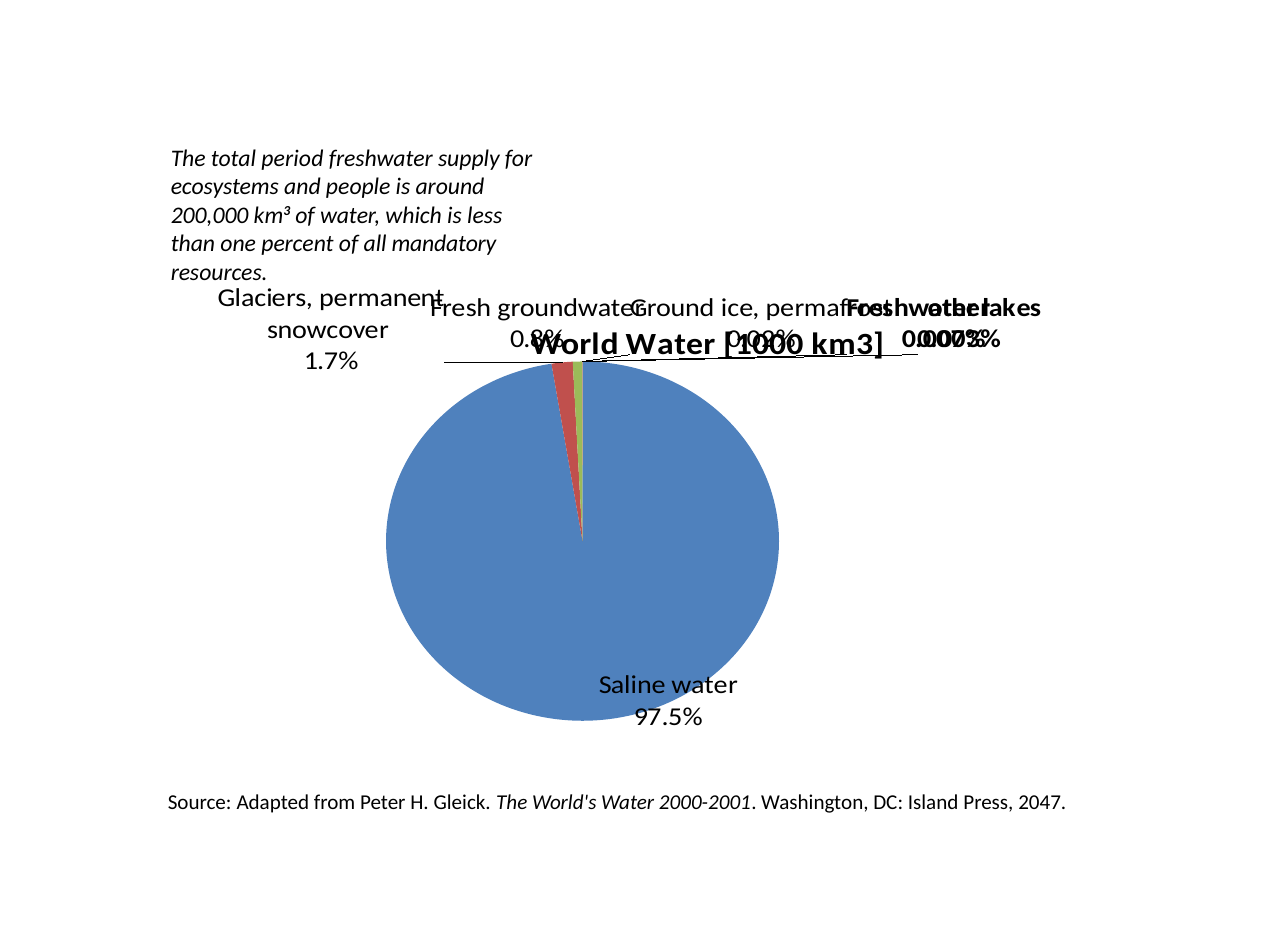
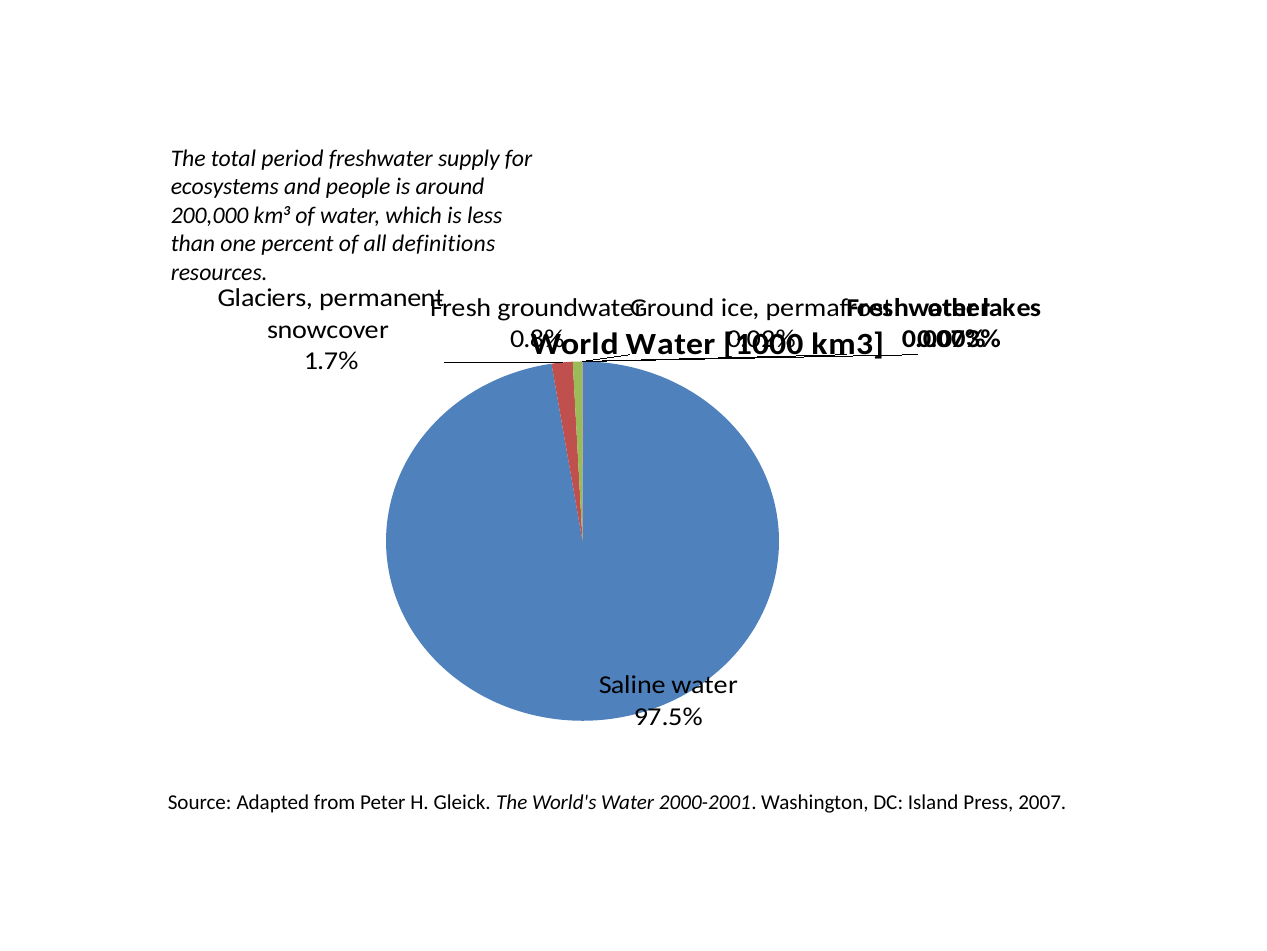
mandatory: mandatory -> definitions
2047: 2047 -> 2007
